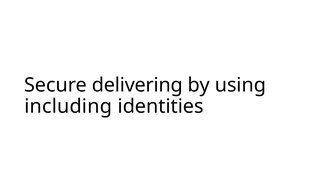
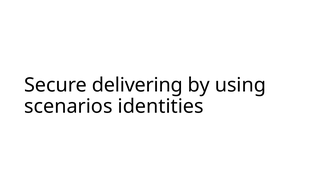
including: including -> scenarios
